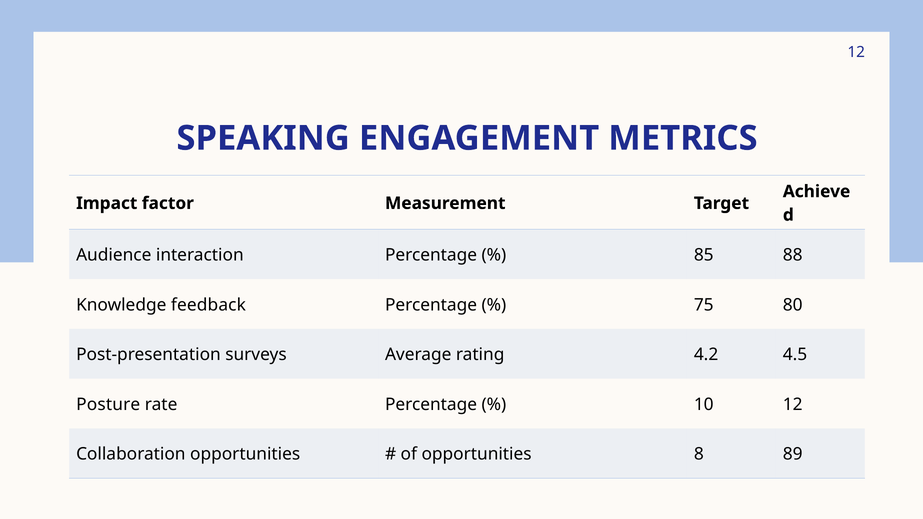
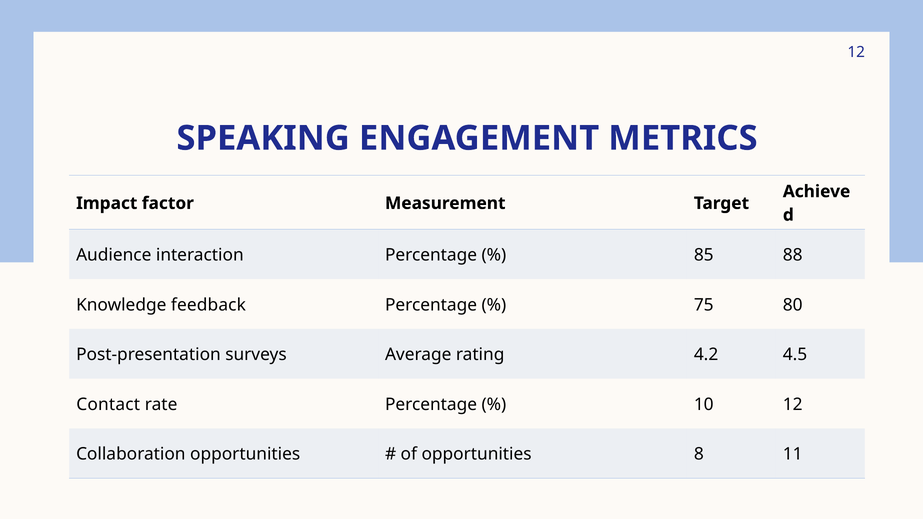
Posture: Posture -> Contact
89: 89 -> 11
